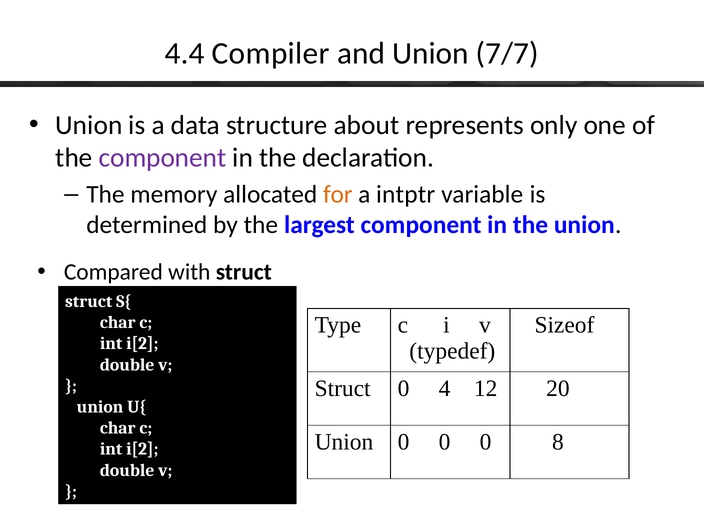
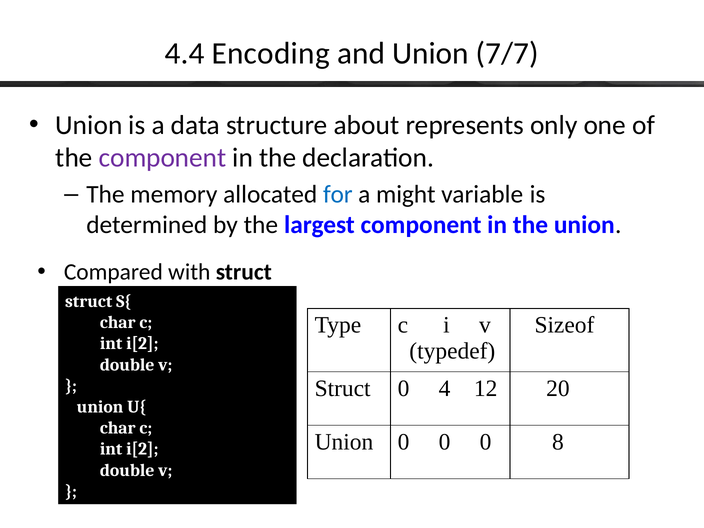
Compiler: Compiler -> Encoding
for colour: orange -> blue
intptr: intptr -> might
